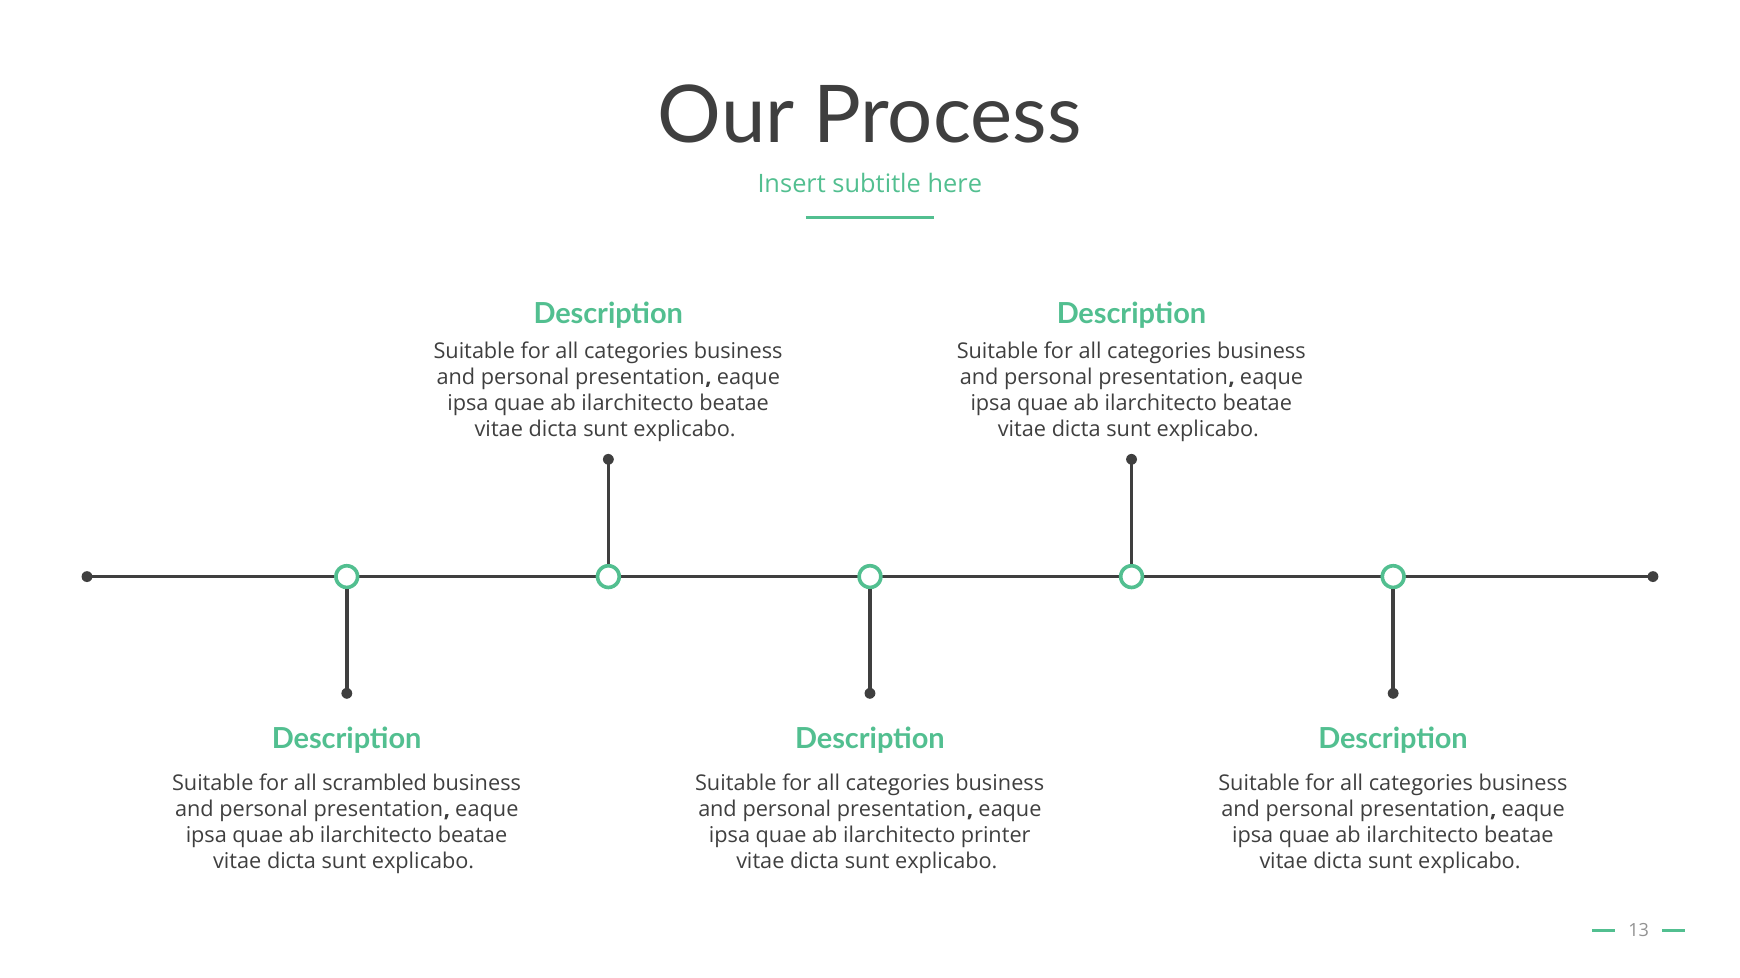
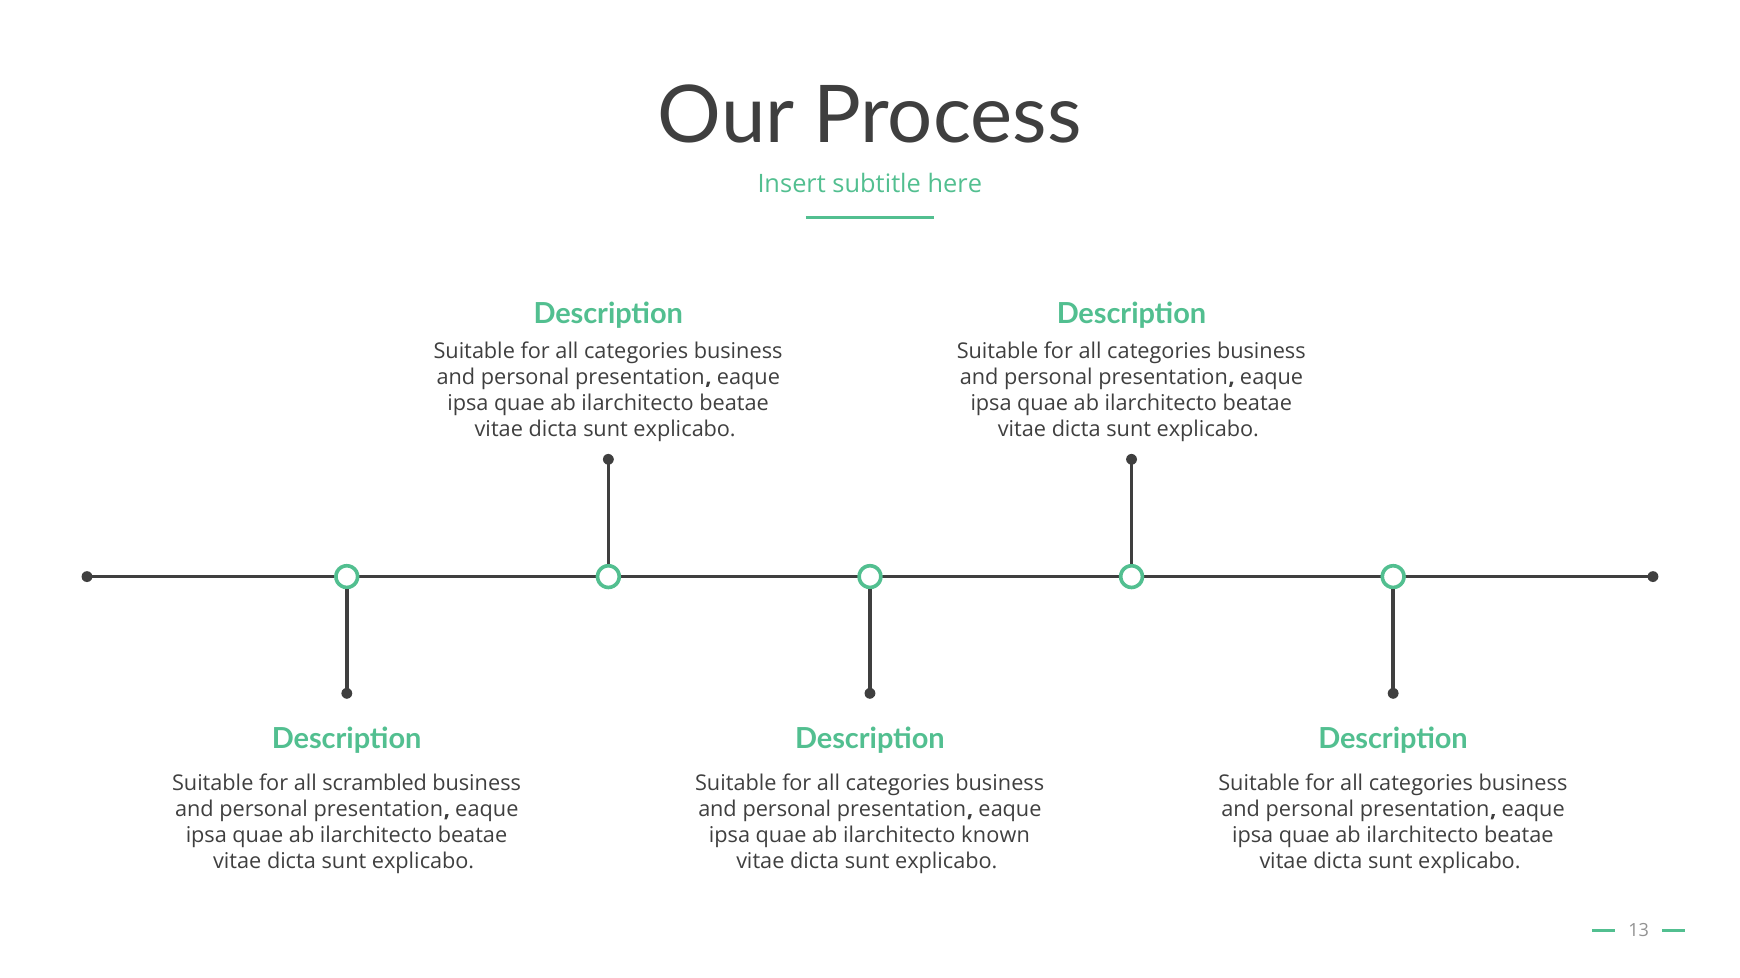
printer: printer -> known
